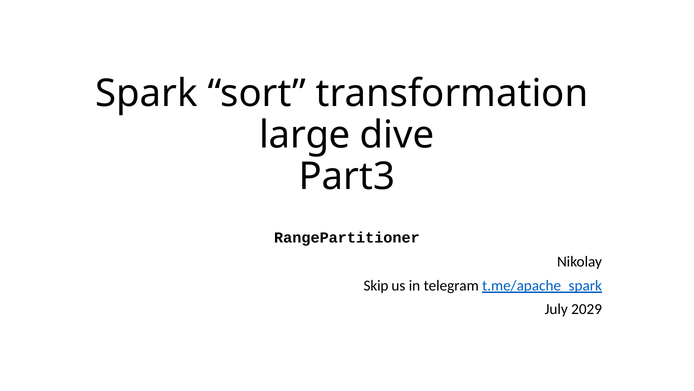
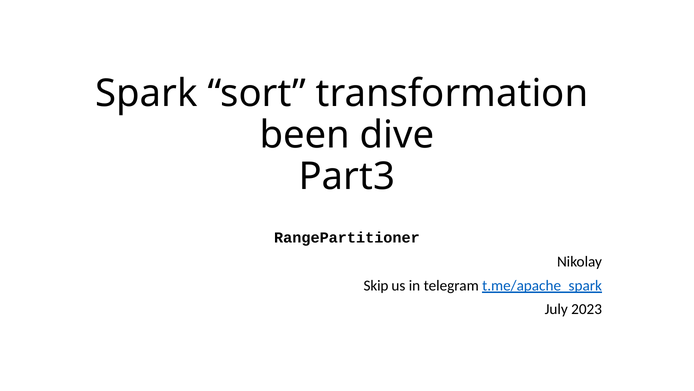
large: large -> been
2029: 2029 -> 2023
